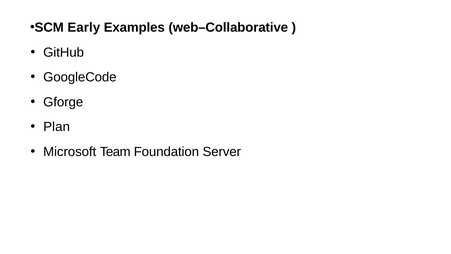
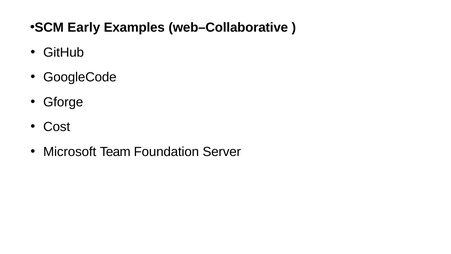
Plan: Plan -> Cost
